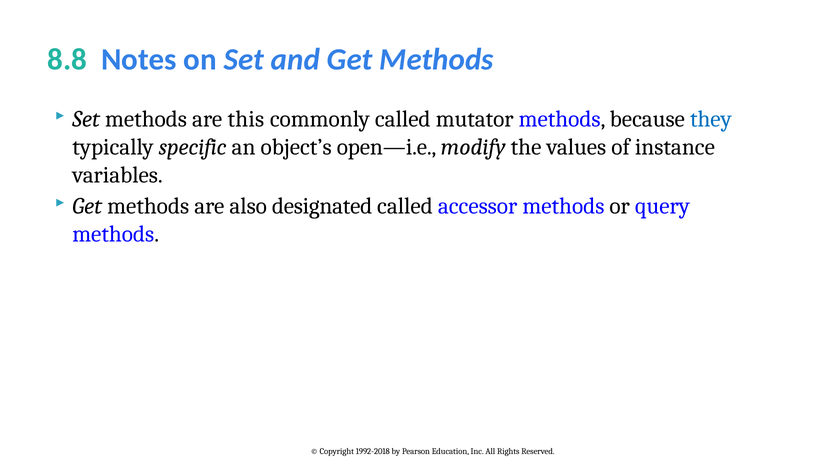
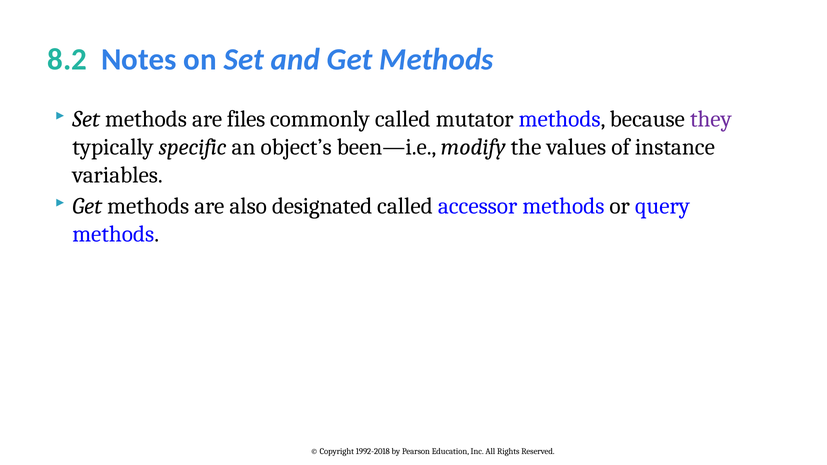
8.8: 8.8 -> 8.2
this: this -> files
they colour: blue -> purple
open—i.e: open—i.e -> been—i.e
